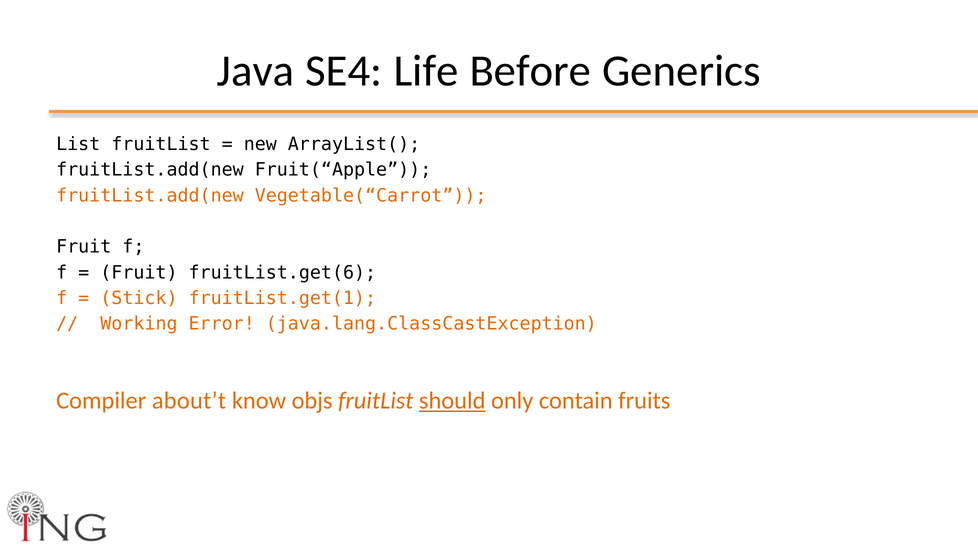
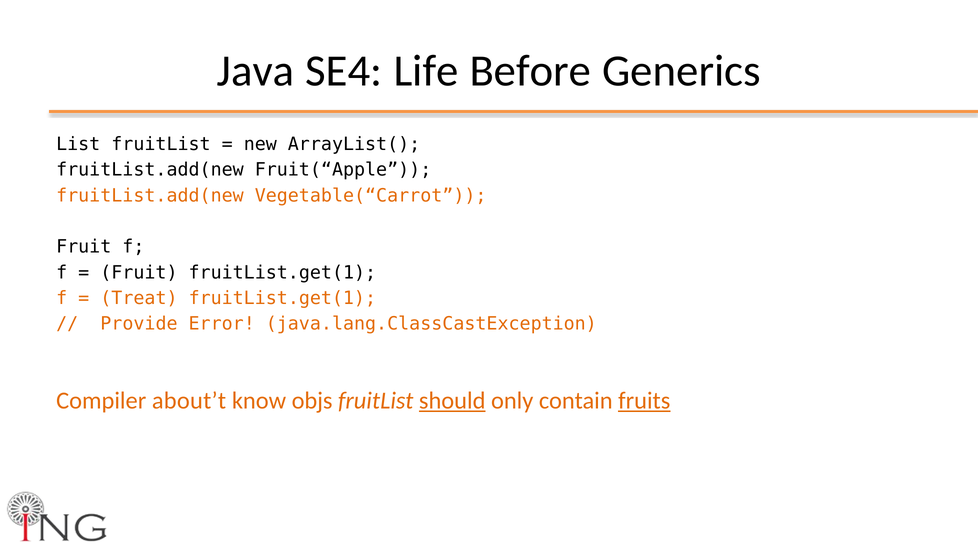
Fruit fruitList.get(6: fruitList.get(6 -> fruitList.get(1
Stick: Stick -> Treat
Working: Working -> Provide
fruits underline: none -> present
